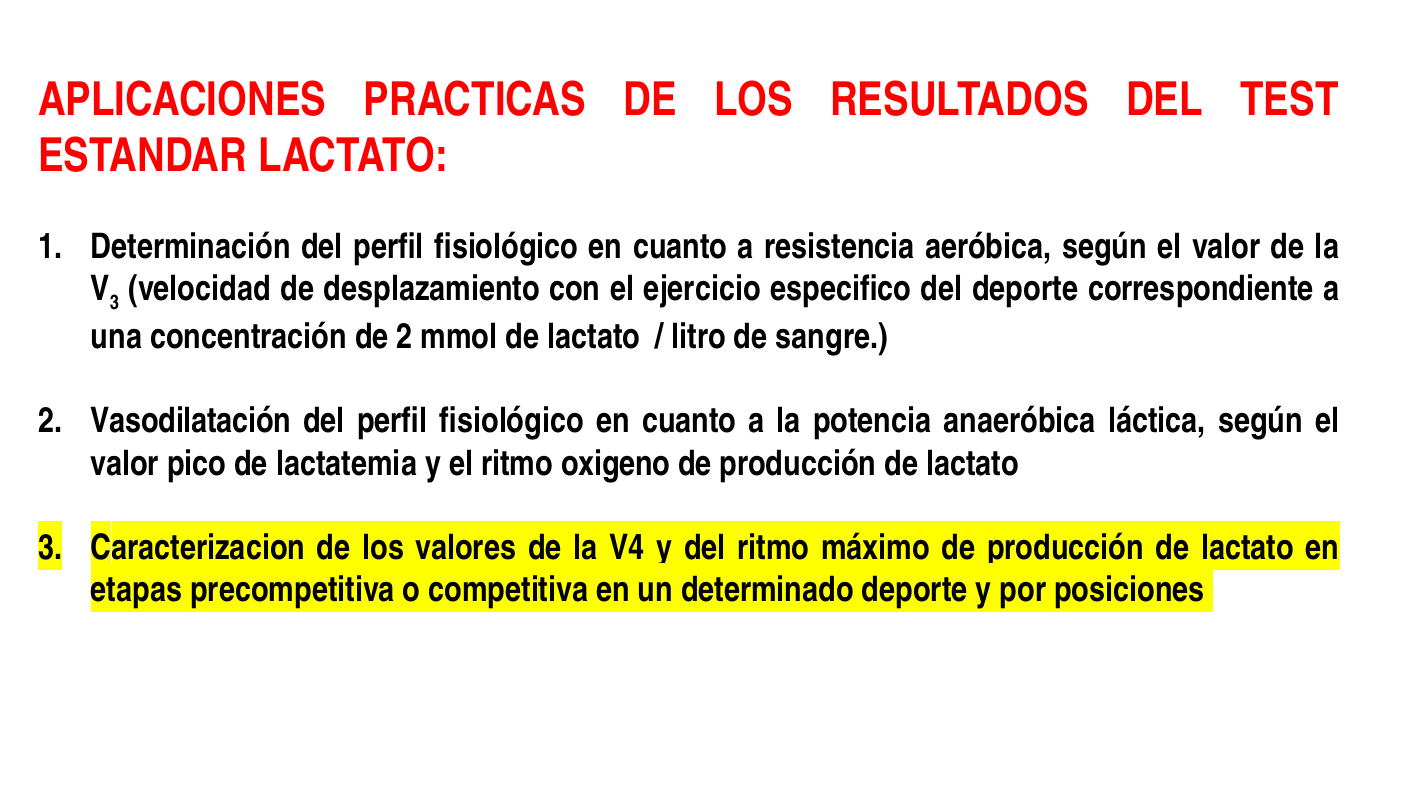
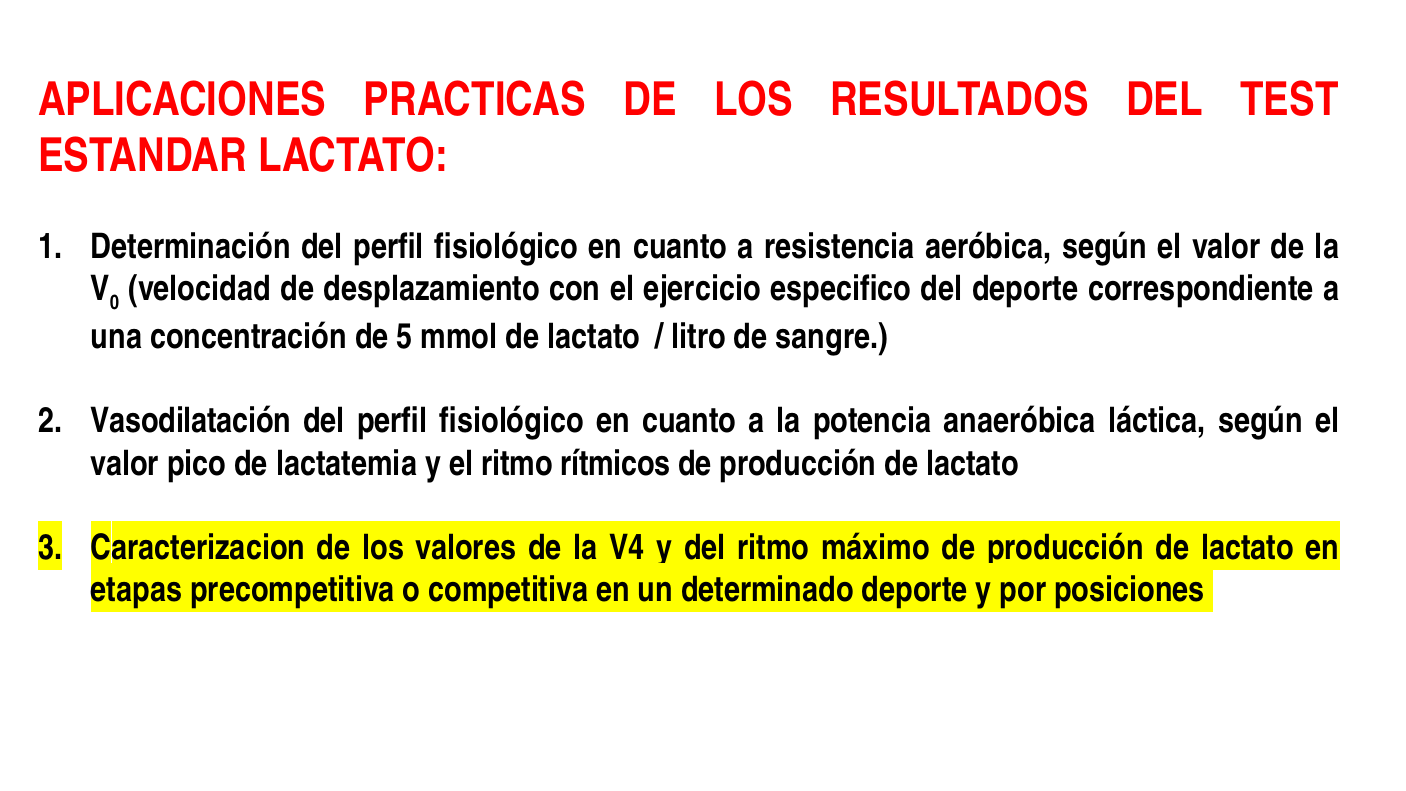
3 at (115, 302): 3 -> 0
de 2: 2 -> 5
oxigeno: oxigeno -> rítmicos
